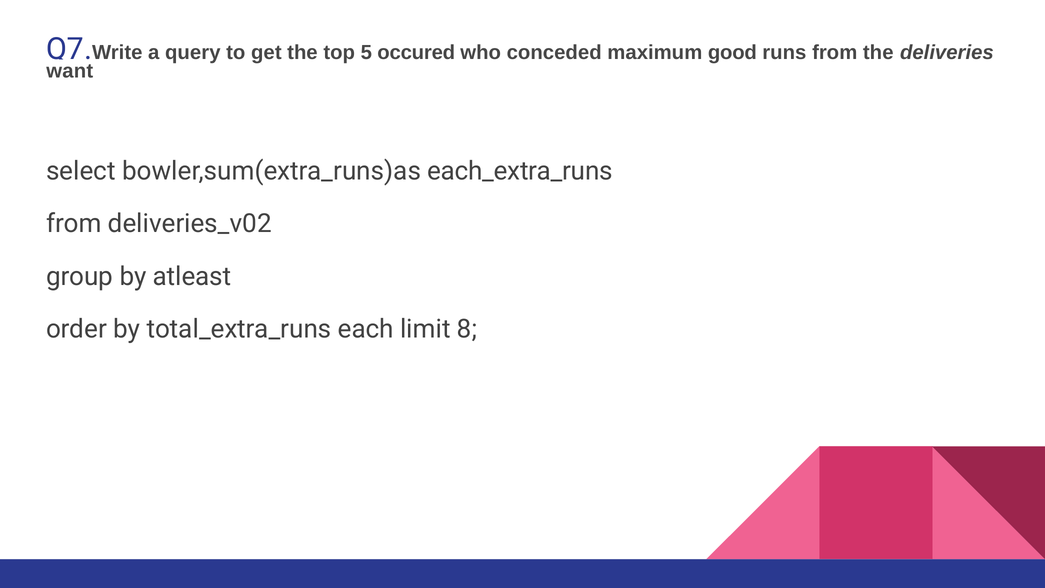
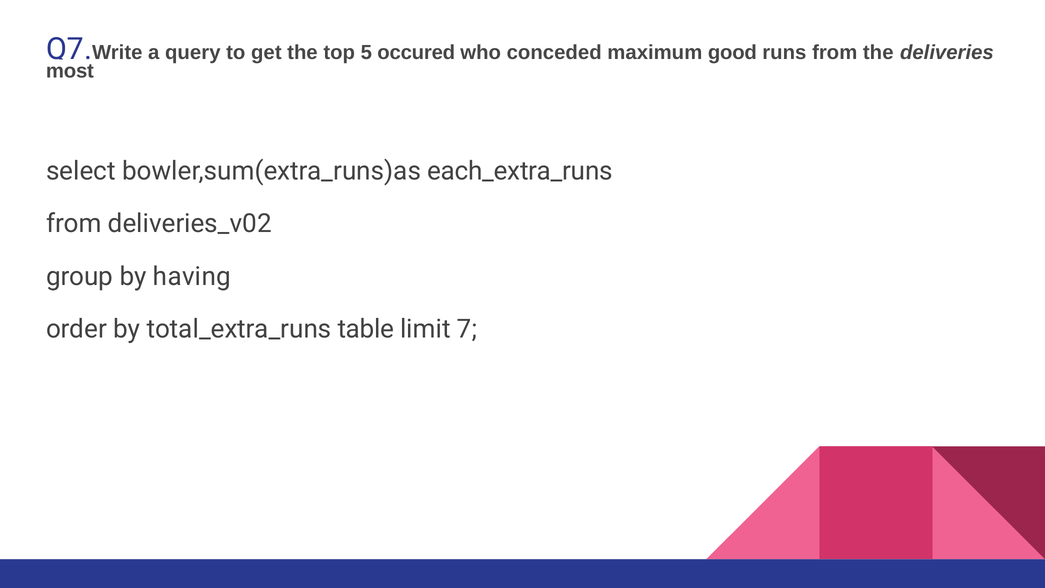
want: want -> most
atleast: atleast -> having
each: each -> table
8: 8 -> 7
